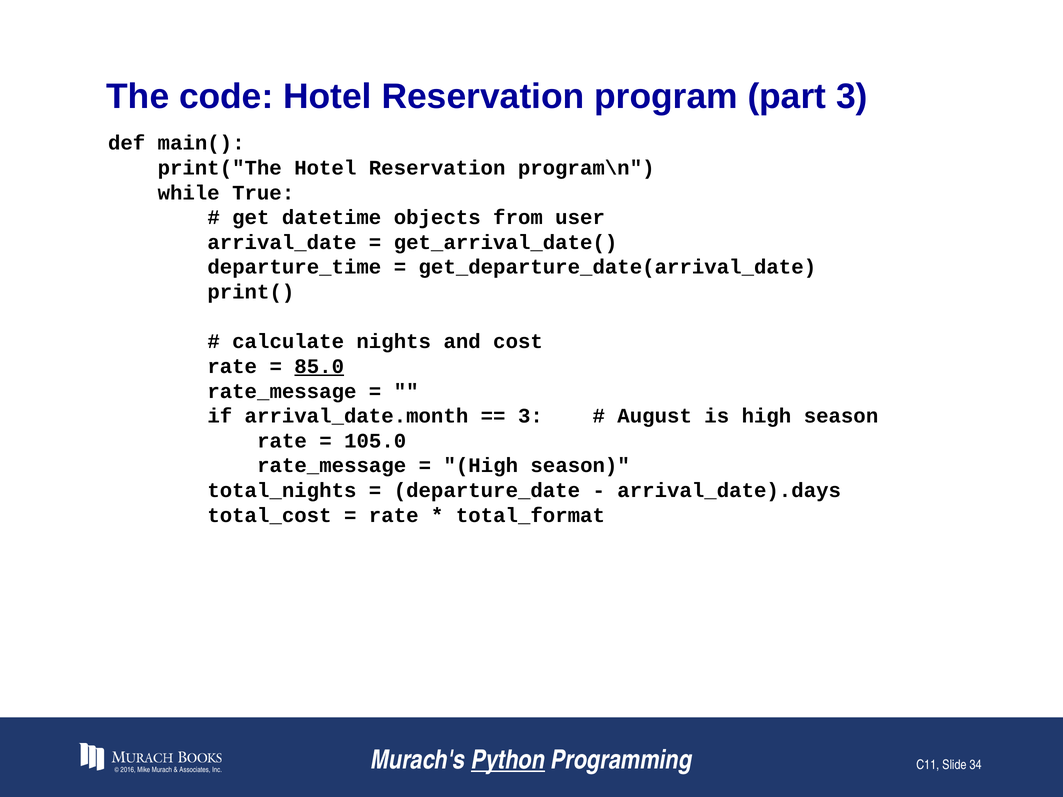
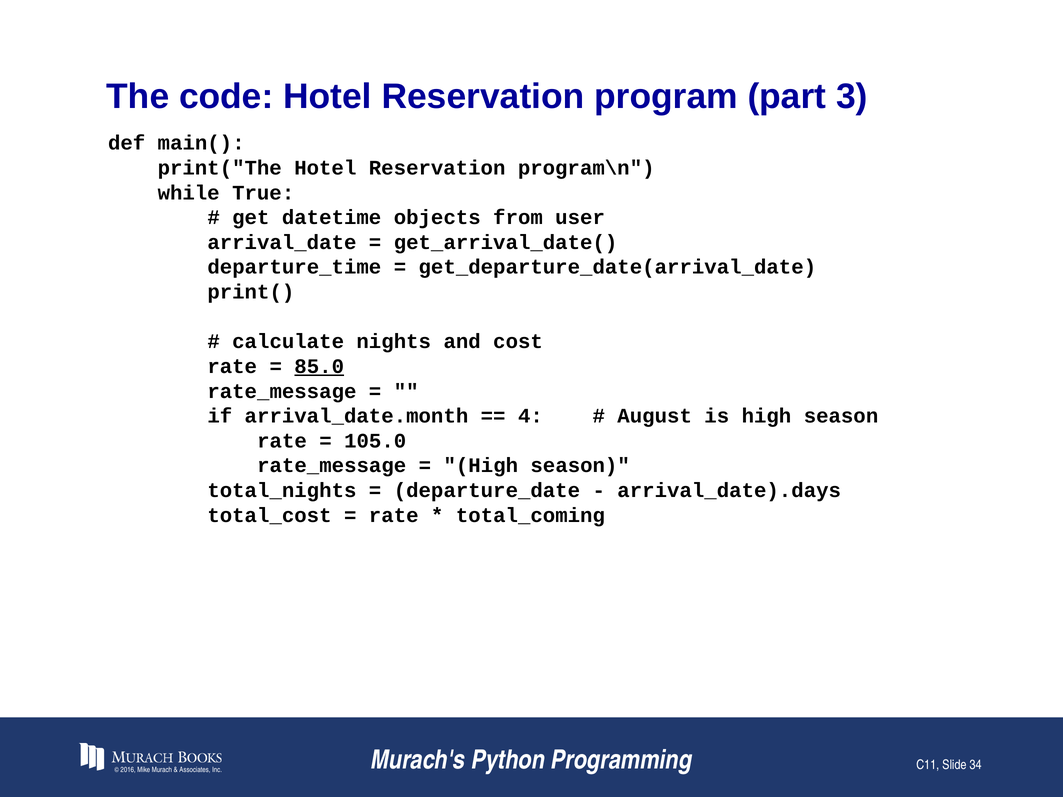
3 at (530, 416): 3 -> 4
total_format: total_format -> total_coming
Python underline: present -> none
